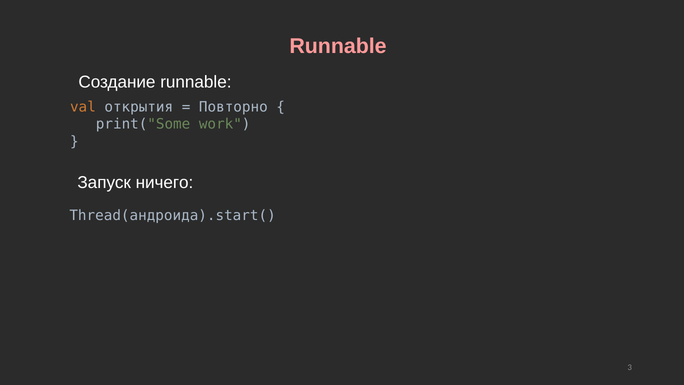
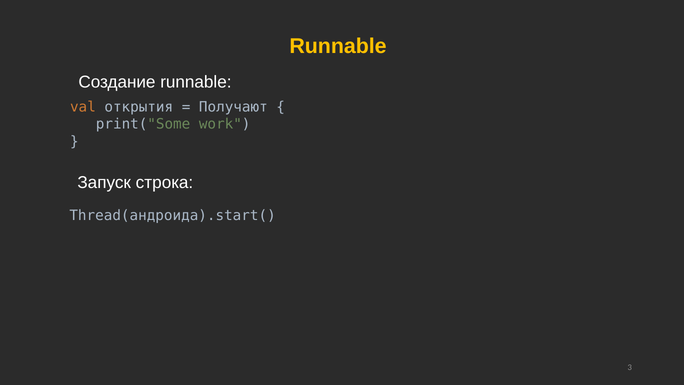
Runnable at (338, 46) colour: pink -> yellow
Повторно: Повторно -> Получают
ничего: ничего -> строка
